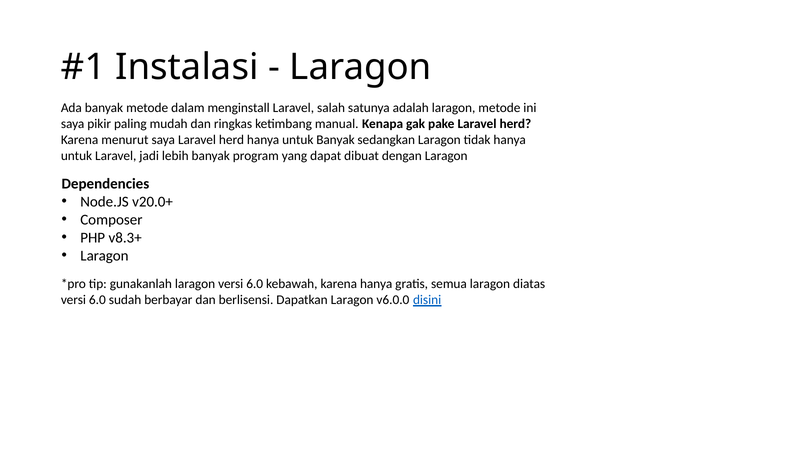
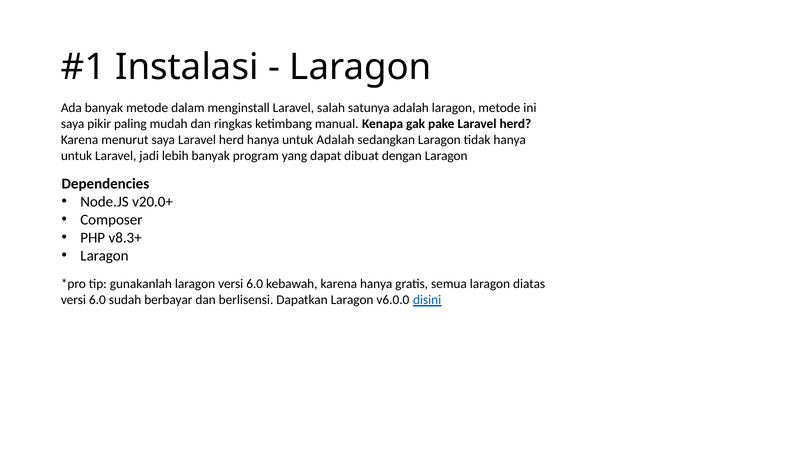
untuk Banyak: Banyak -> Adalah
